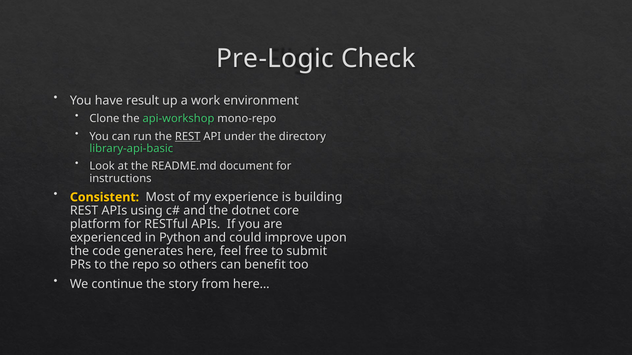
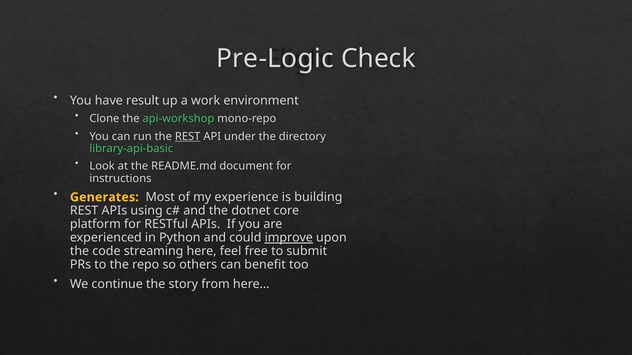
Consistent: Consistent -> Generates
improve underline: none -> present
generates: generates -> streaming
